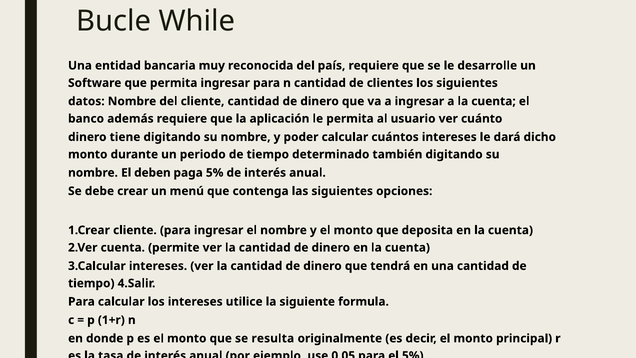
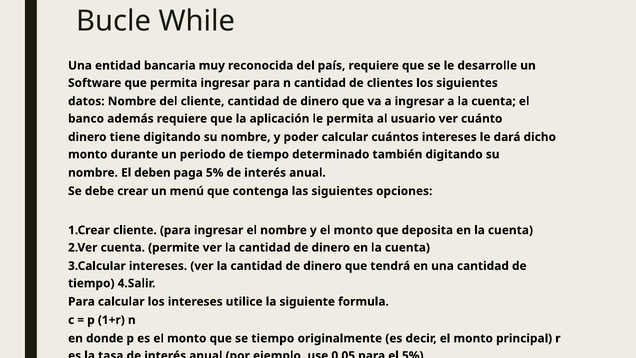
se resulta: resulta -> tiempo
